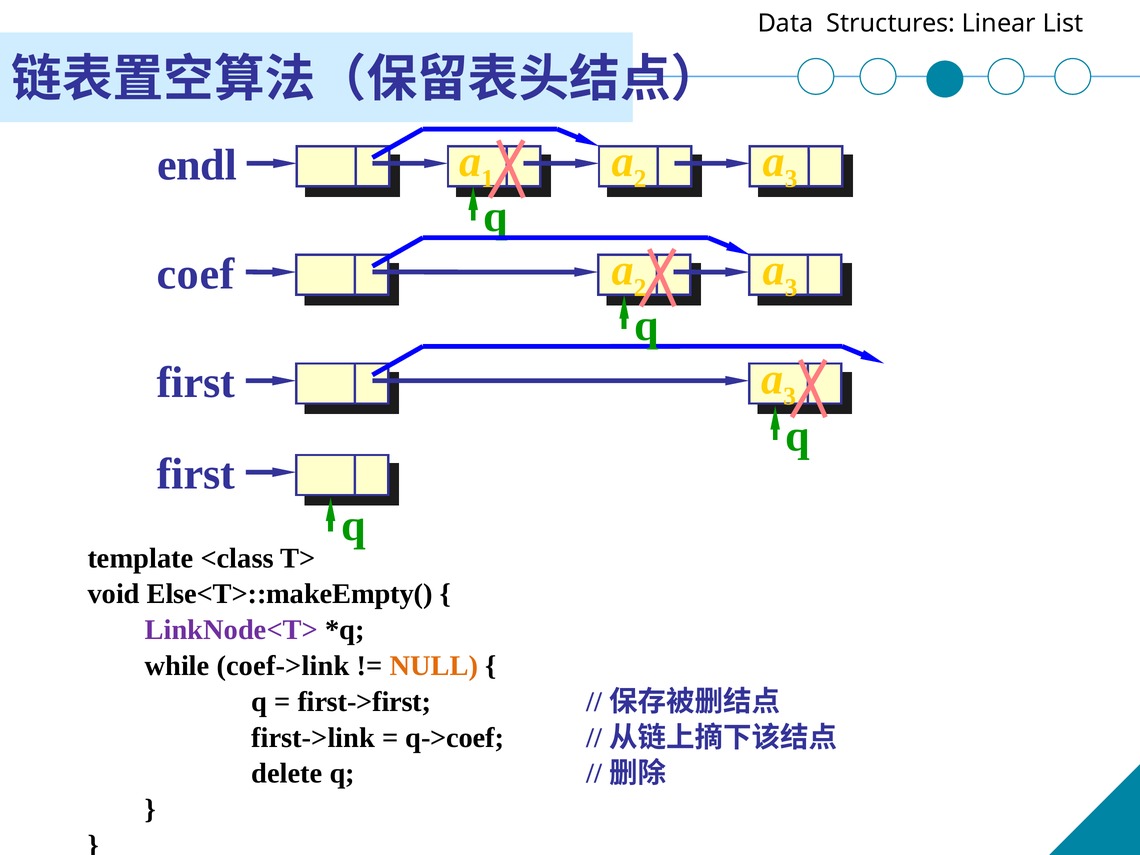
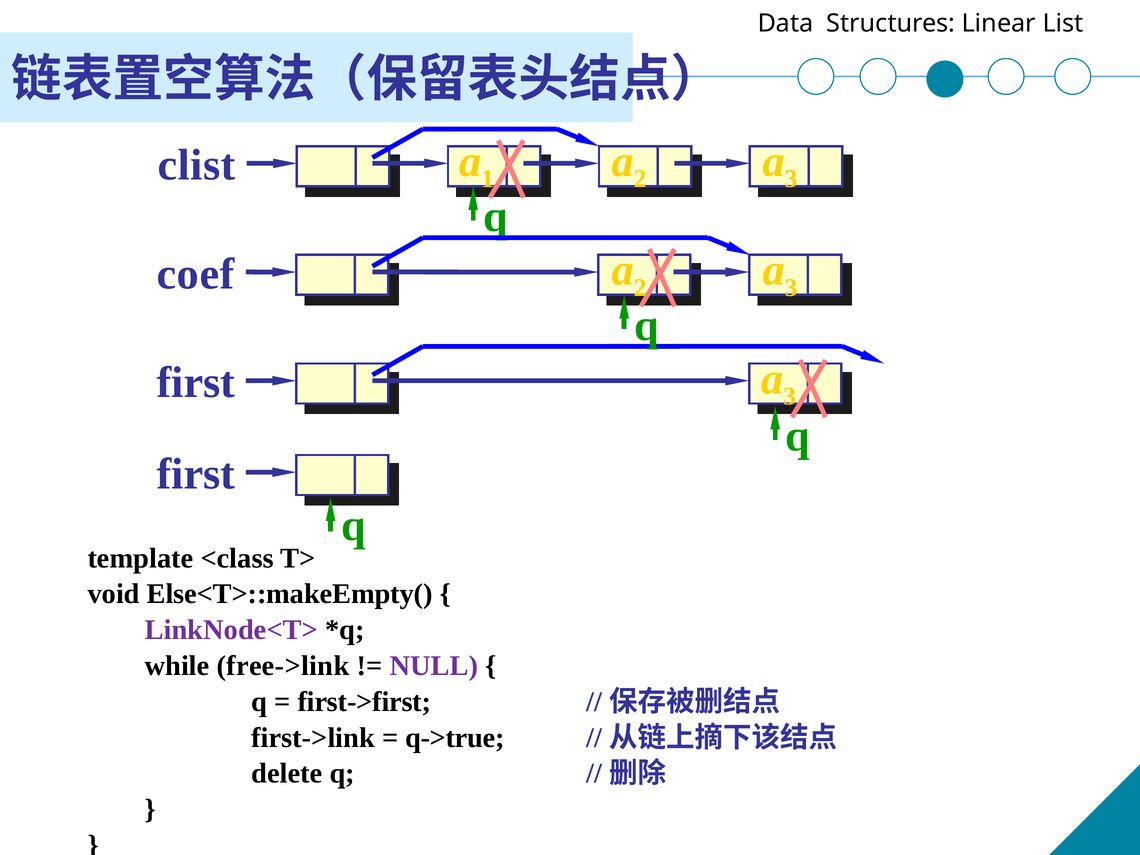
endl: endl -> clist
coef->link: coef->link -> free->link
NULL colour: orange -> purple
q->coef: q->coef -> q->true
